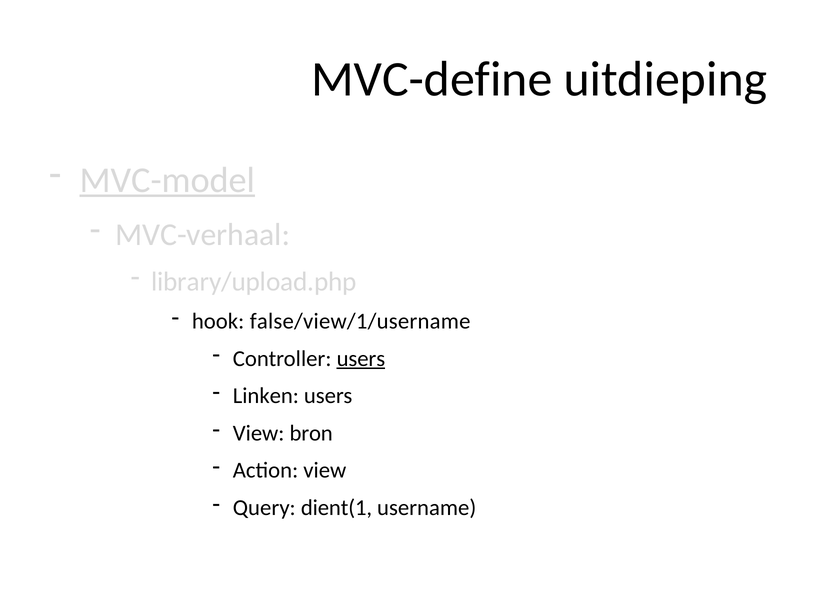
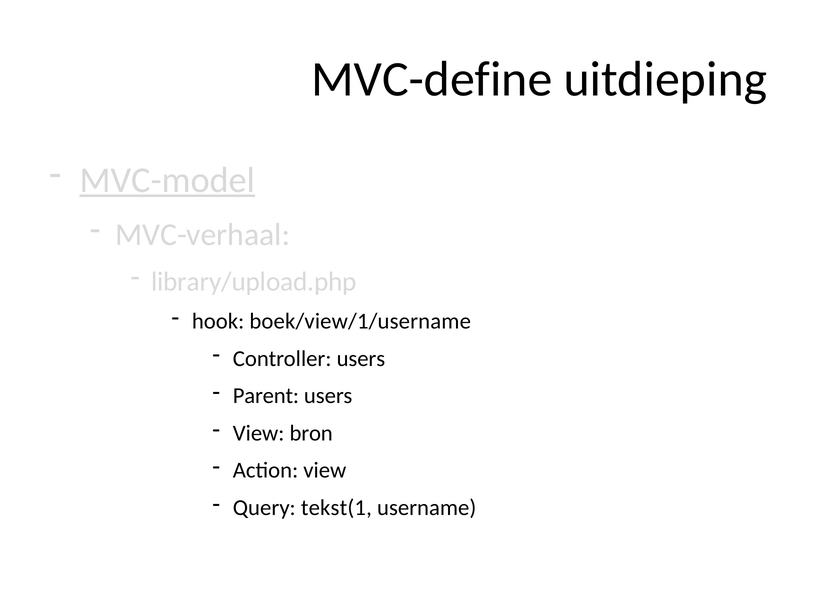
false/view/1/username: false/view/1/username -> boek/view/1/username
users at (361, 359) underline: present -> none
Linken: Linken -> Parent
dient(1: dient(1 -> tekst(1
